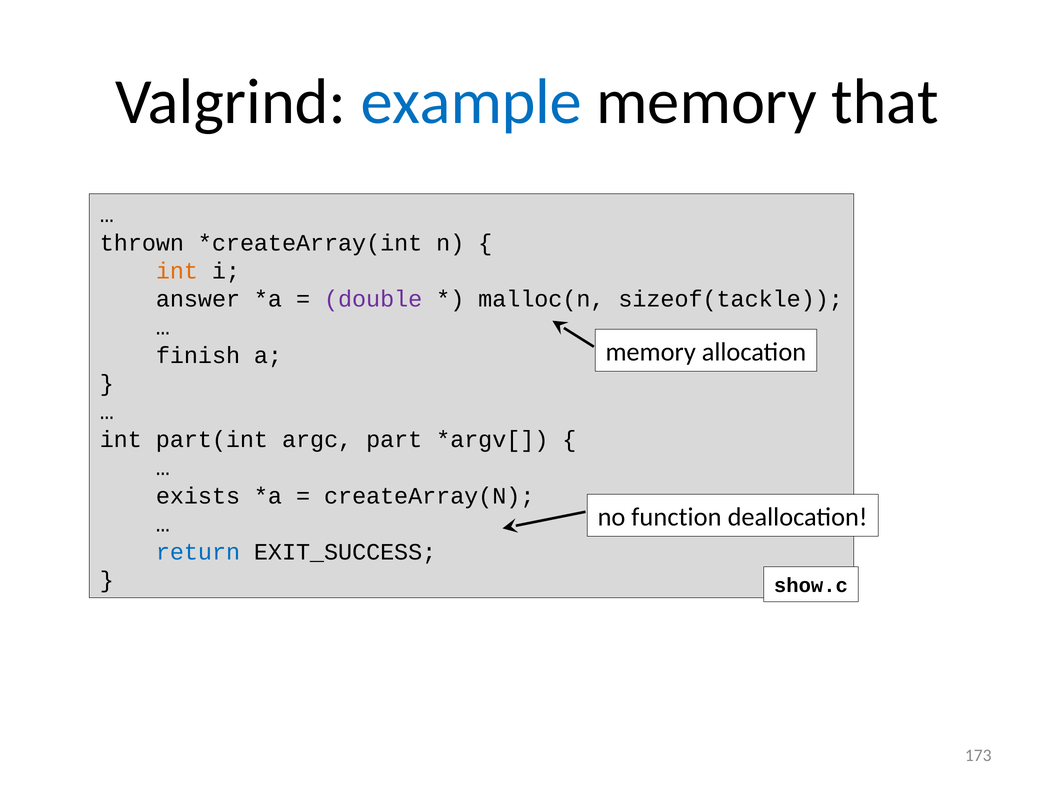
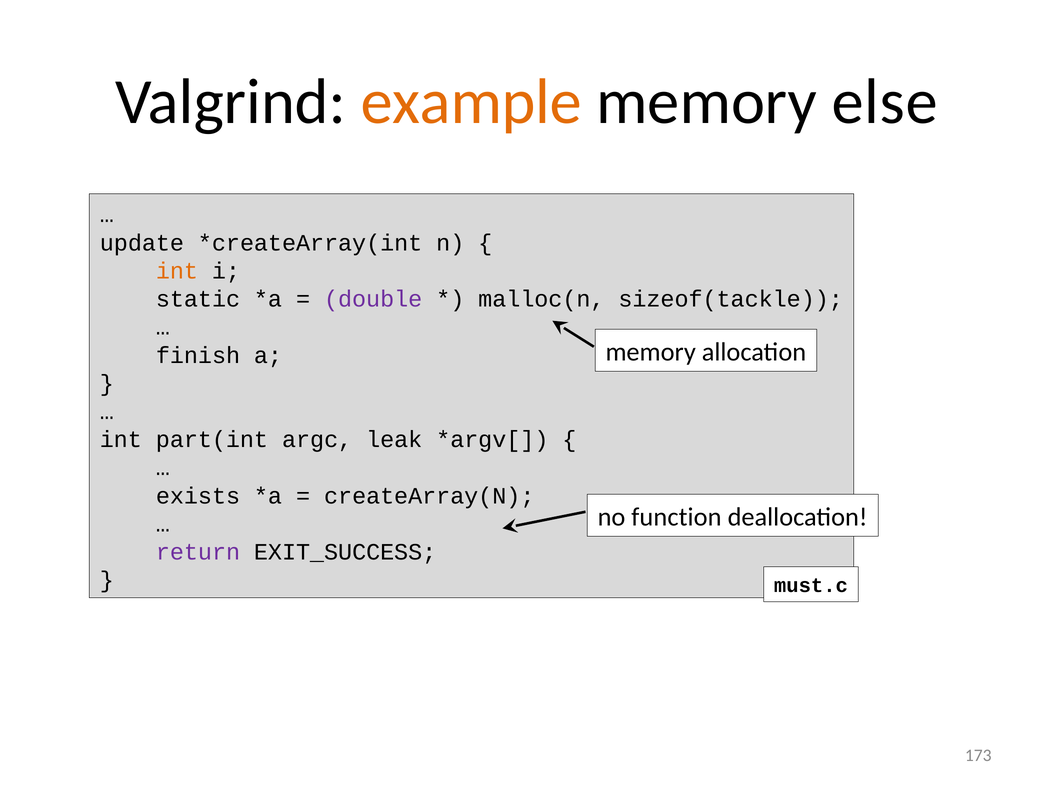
example colour: blue -> orange
that: that -> else
thrown: thrown -> update
answer: answer -> static
part: part -> leak
return colour: blue -> purple
show.c: show.c -> must.c
